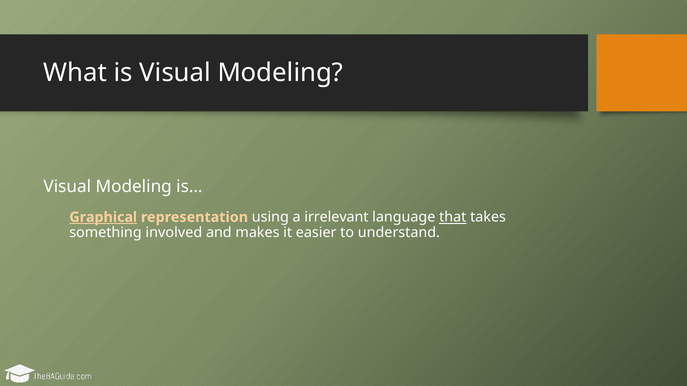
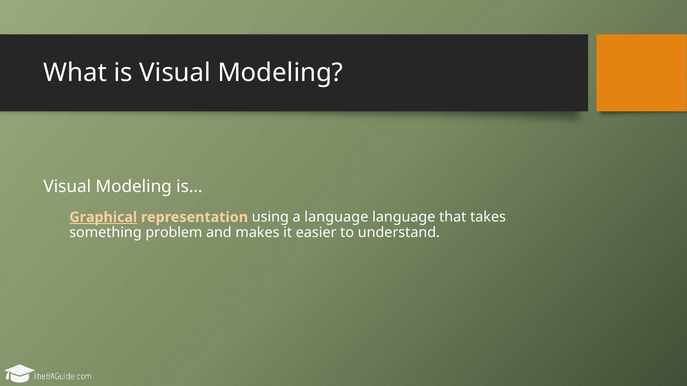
a irrelevant: irrelevant -> language
that underline: present -> none
involved: involved -> problem
